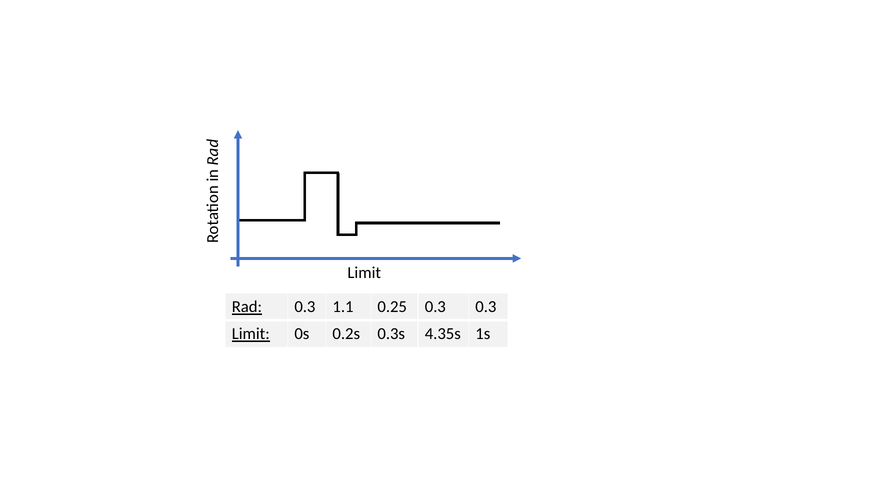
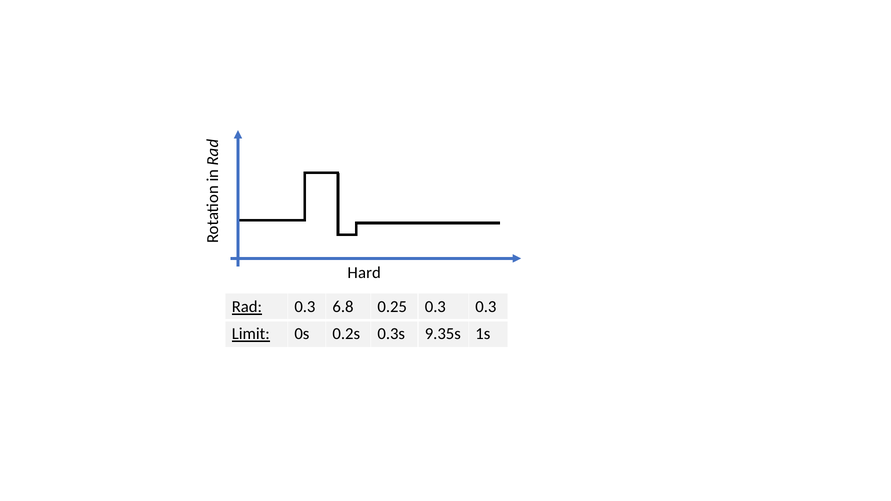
Limit at (364, 273): Limit -> Hard
1.1: 1.1 -> 6.8
4.35s: 4.35s -> 9.35s
